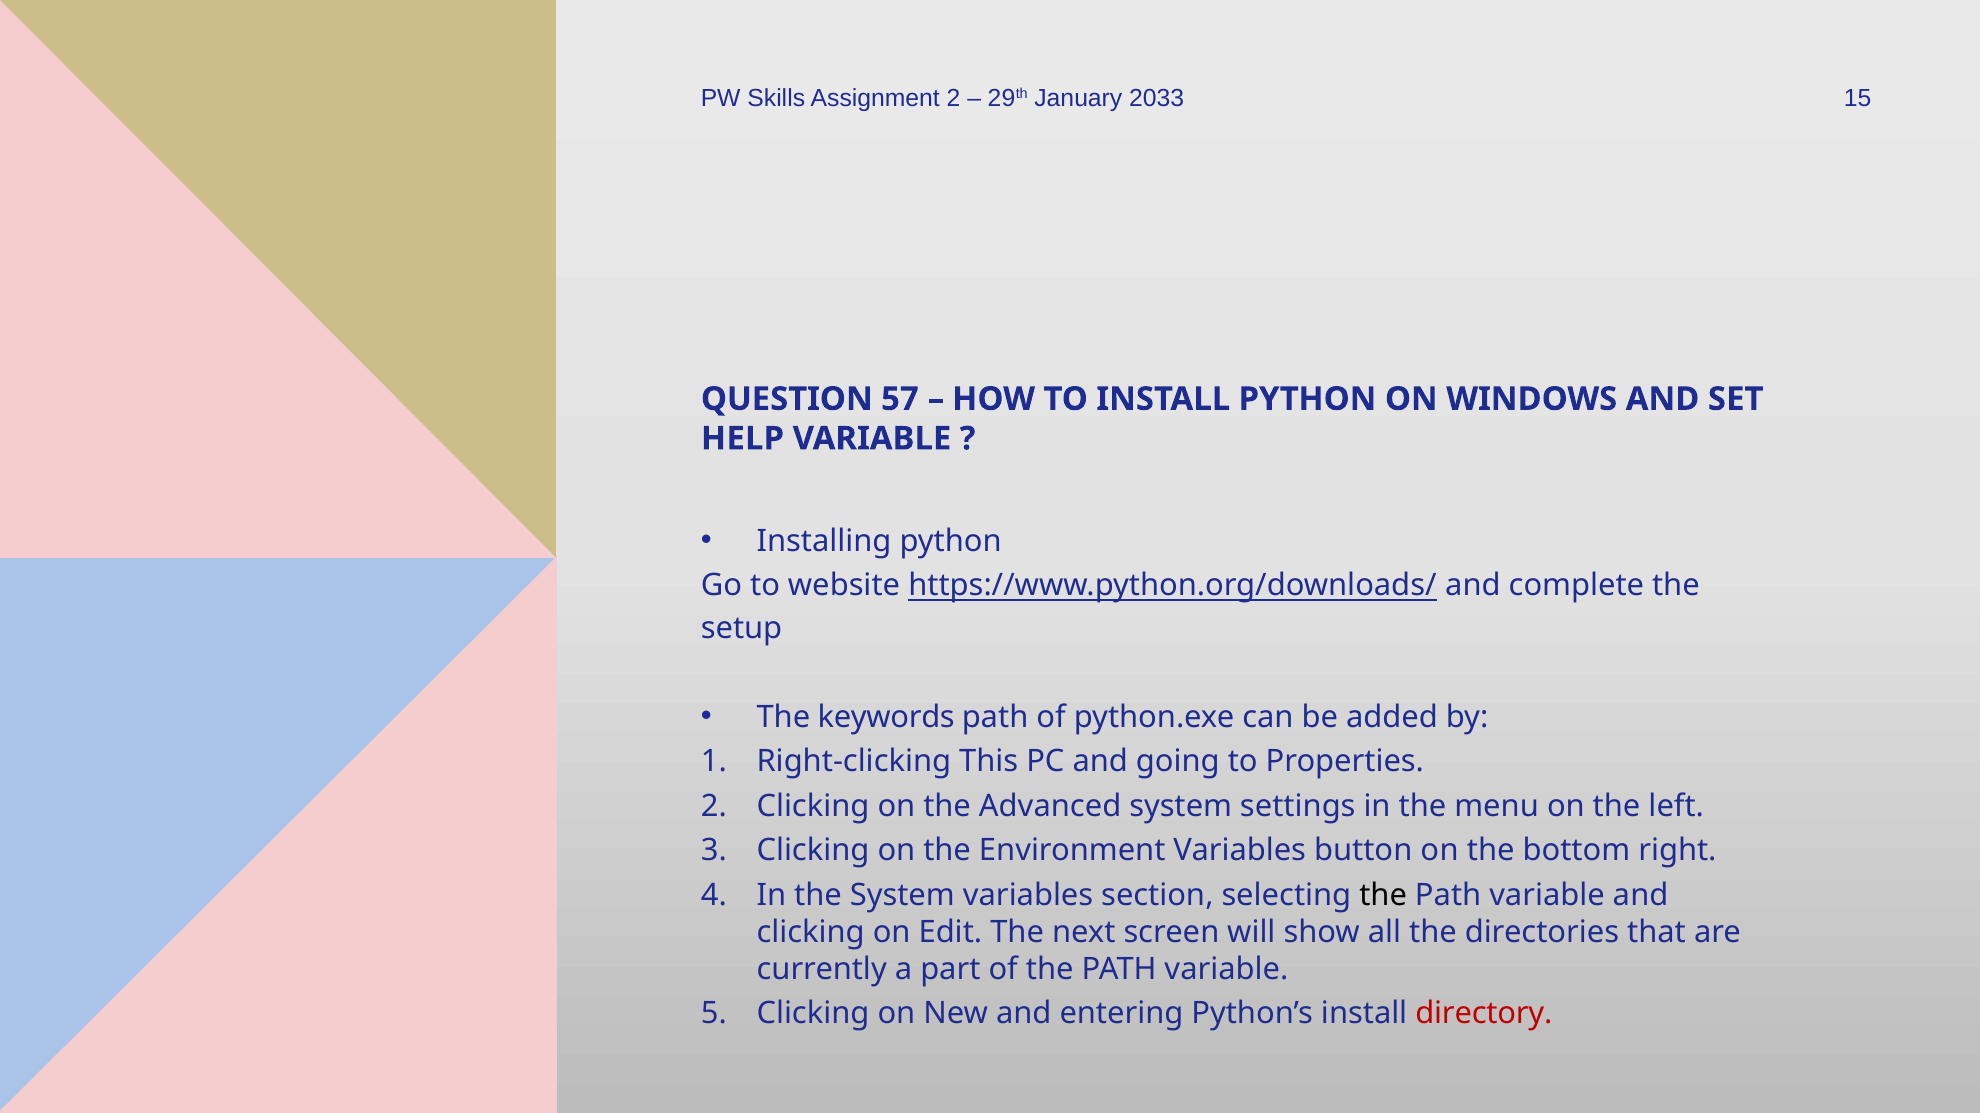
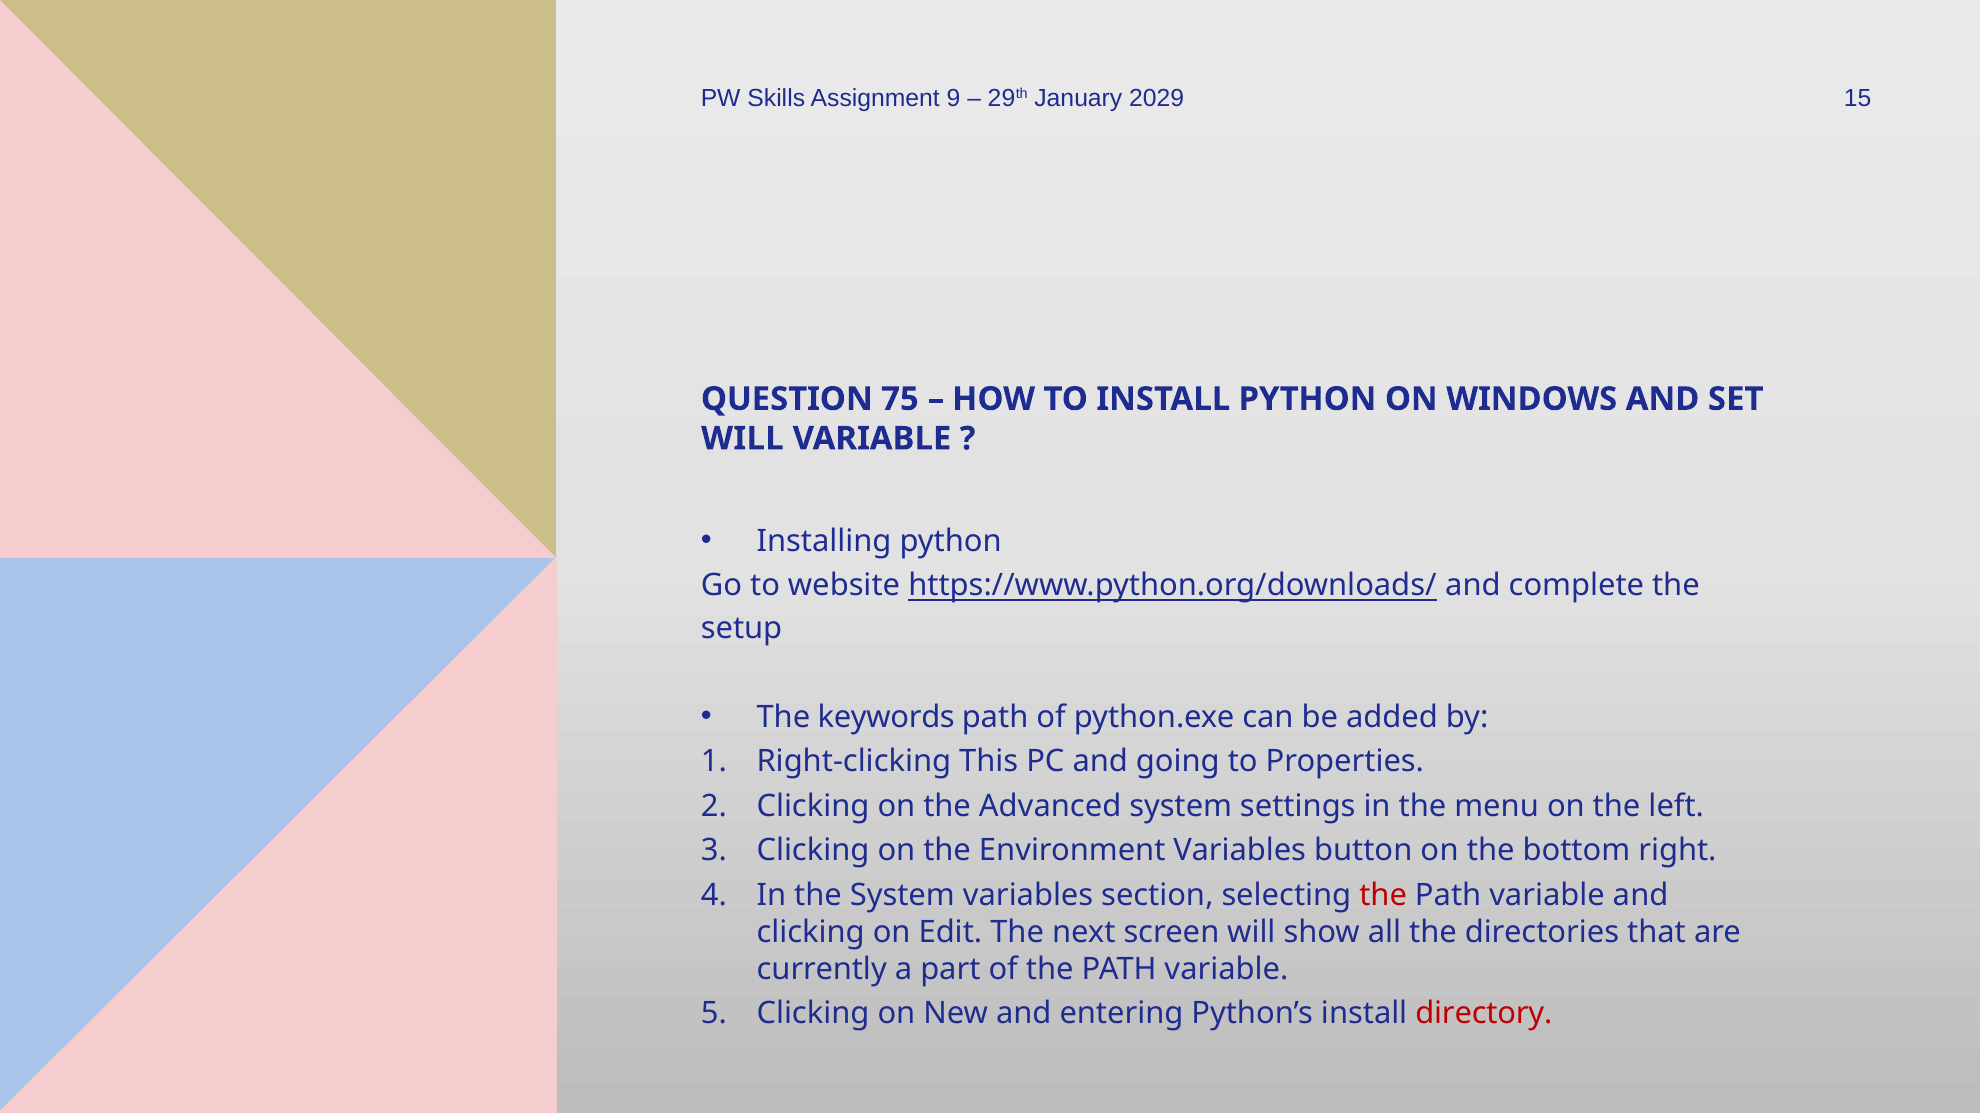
Assignment 2: 2 -> 9
2033: 2033 -> 2029
57: 57 -> 75
HELP at (742, 439): HELP -> WILL
the at (1383, 896) colour: black -> red
